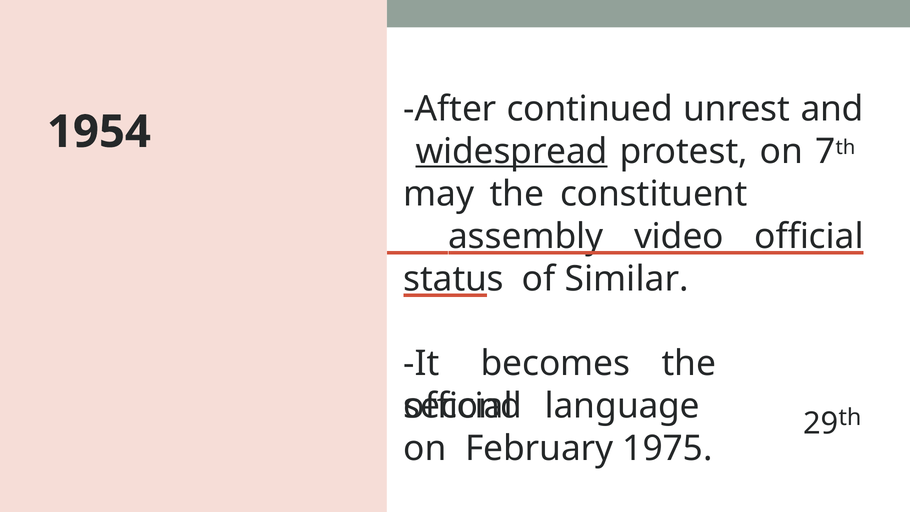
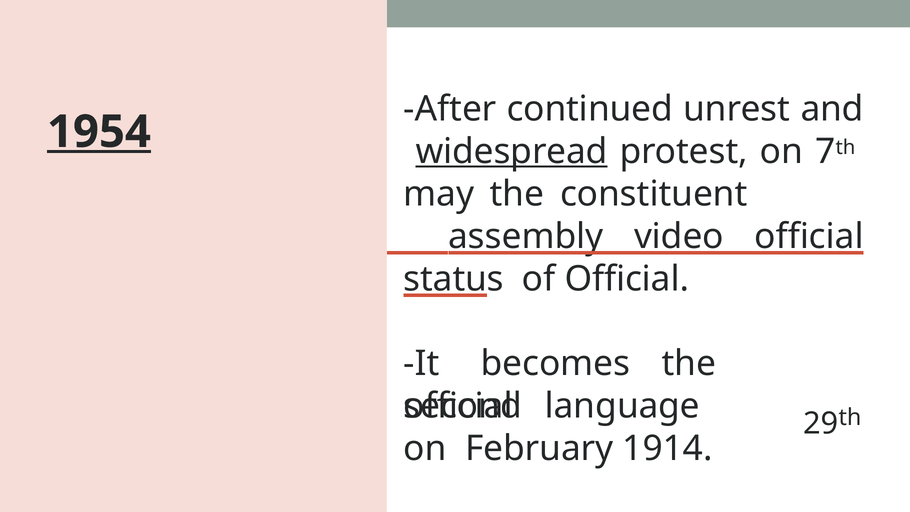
1954 underline: none -> present
of Similar: Similar -> Official
1975: 1975 -> 1914
